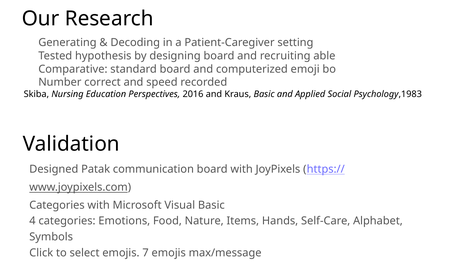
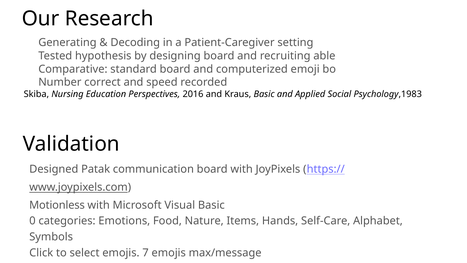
Categories at (57, 205): Categories -> Motionless
4: 4 -> 0
